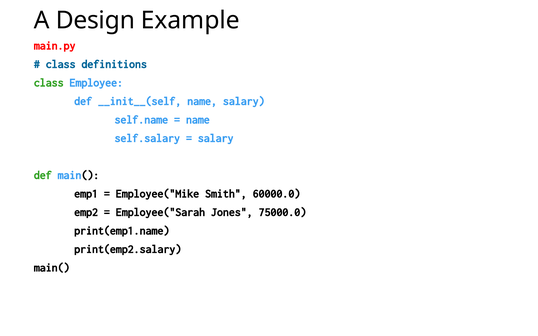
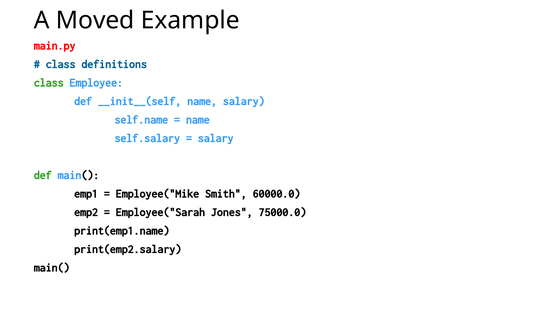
Design: Design -> Moved
